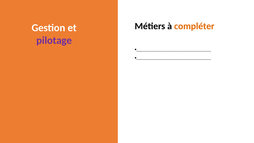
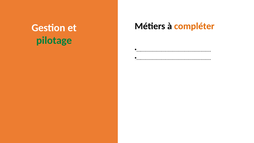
pilotage colour: purple -> green
